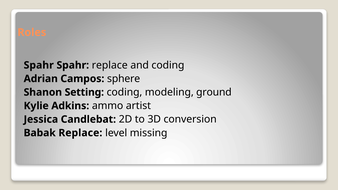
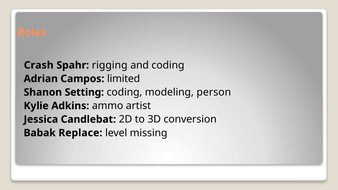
Spahr at (39, 65): Spahr -> Crash
Spahr replace: replace -> rigging
sphere: sphere -> limited
ground: ground -> person
